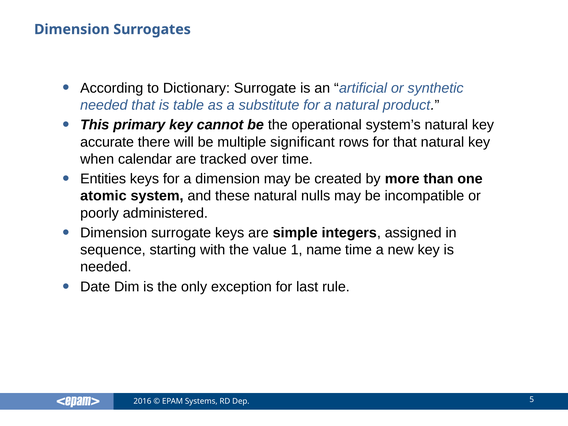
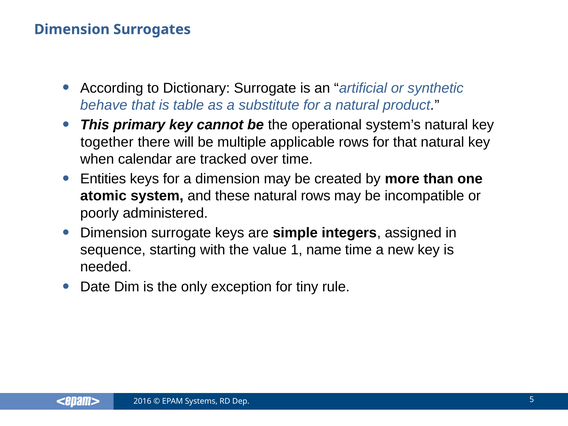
needed at (104, 105): needed -> behave
accurate: accurate -> together
significant: significant -> applicable
natural nulls: nulls -> rows
last: last -> tiny
